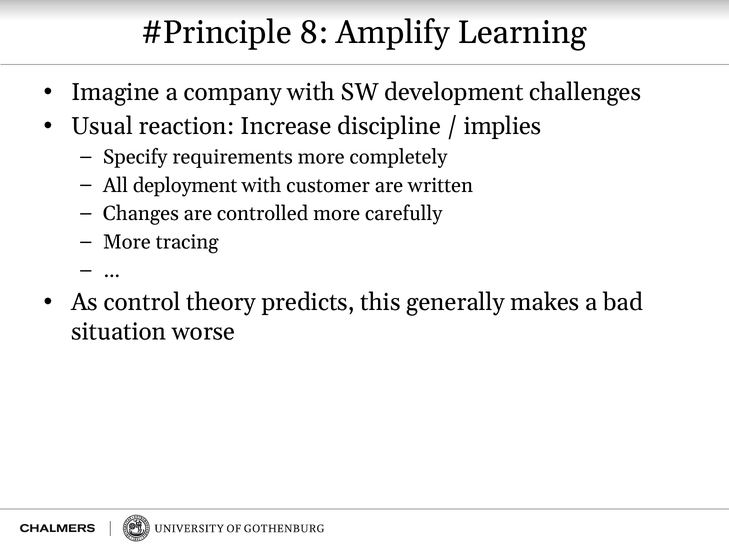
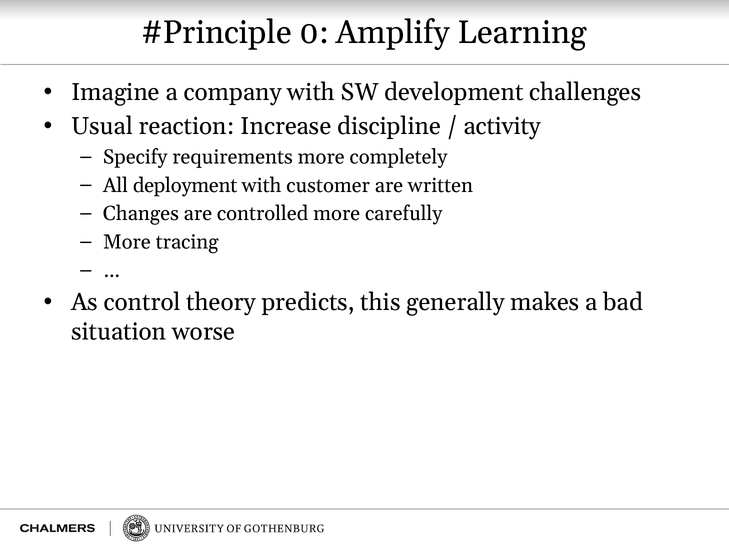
8: 8 -> 0
implies: implies -> activity
